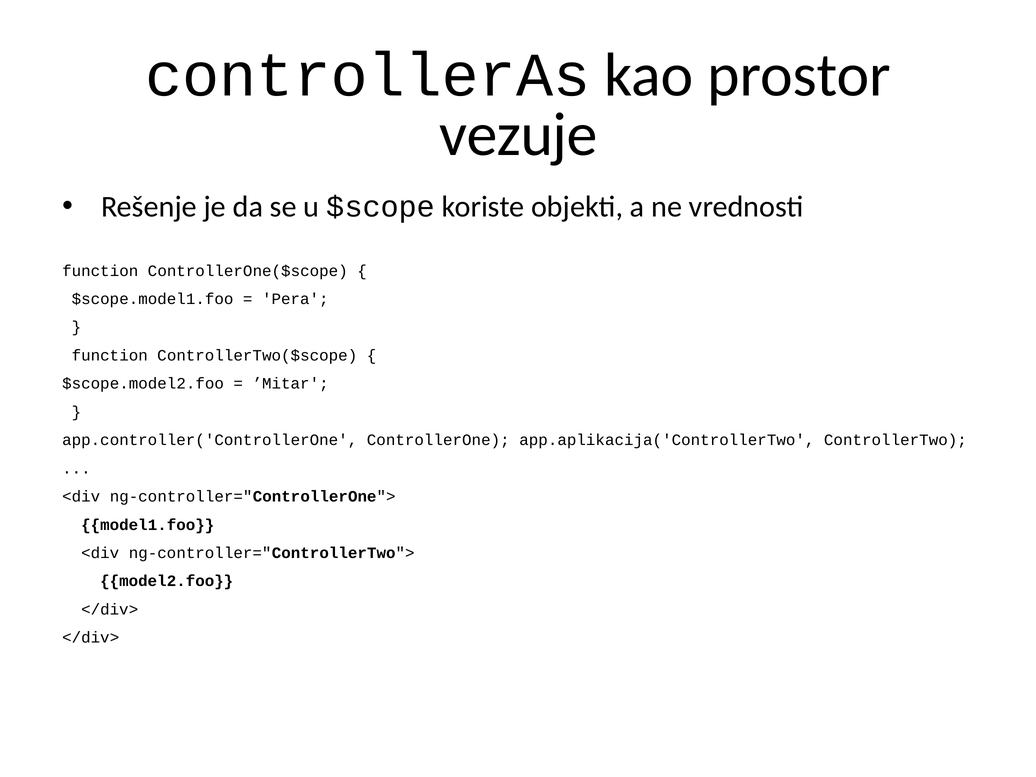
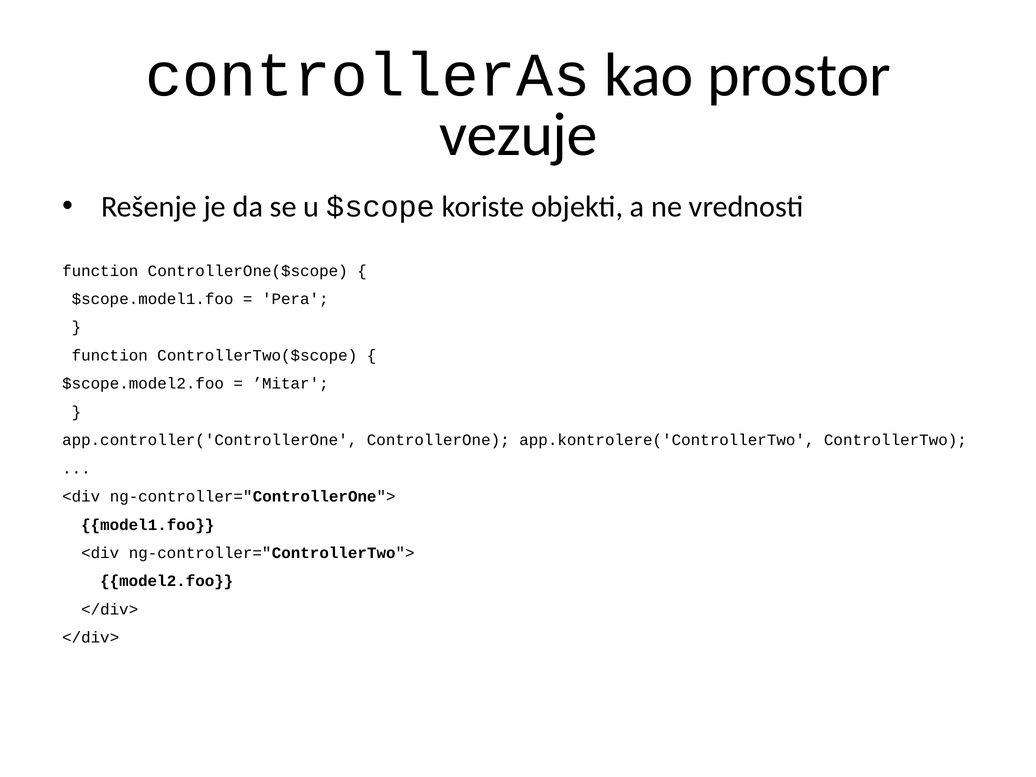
app.aplikacija('ControllerTwo: app.aplikacija('ControllerTwo -> app.kontrolere('ControllerTwo
